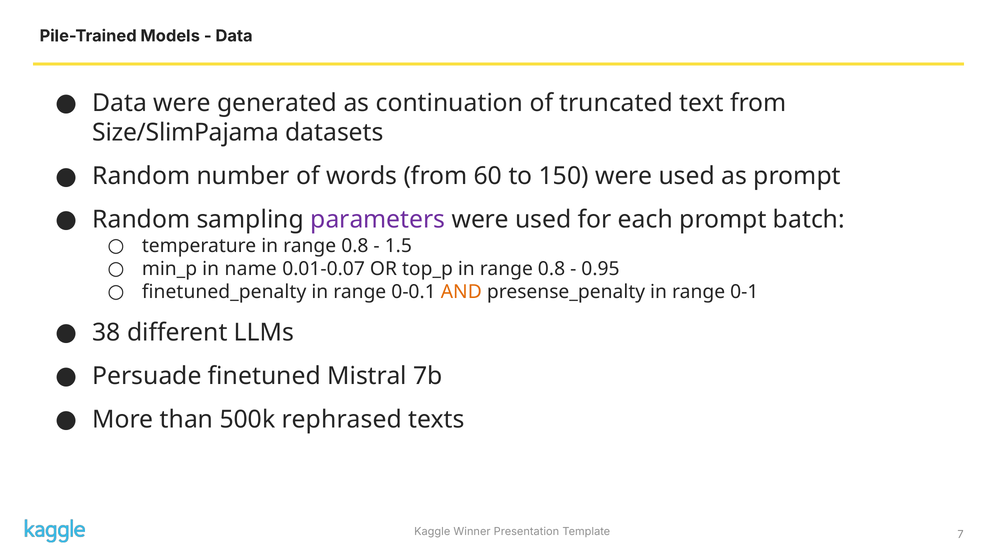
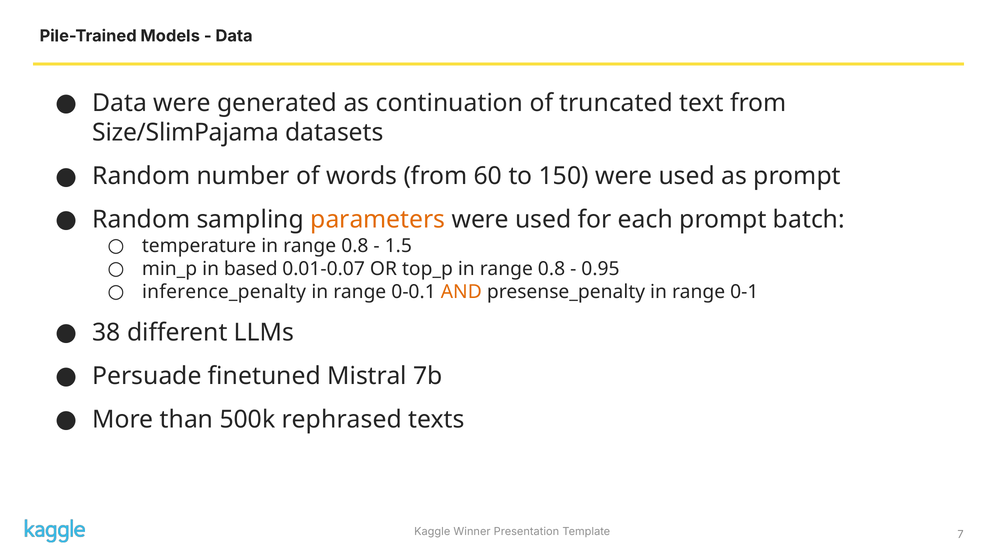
parameters colour: purple -> orange
name: name -> based
finetuned_penalty: finetuned_penalty -> inference_penalty
